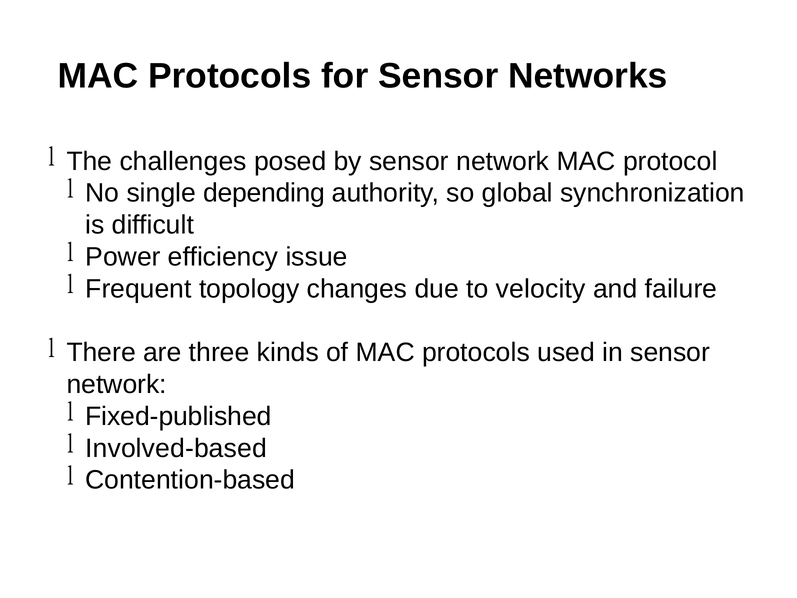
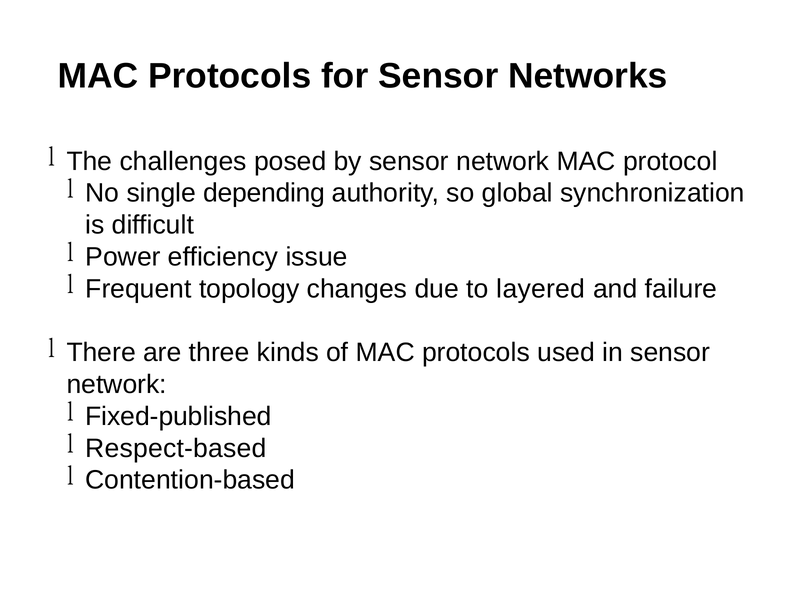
velocity: velocity -> layered
Involved-based: Involved-based -> Respect-based
